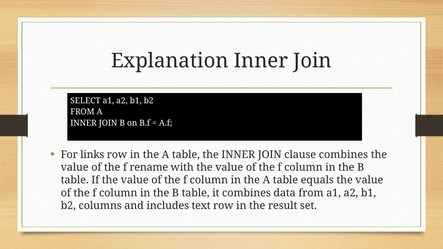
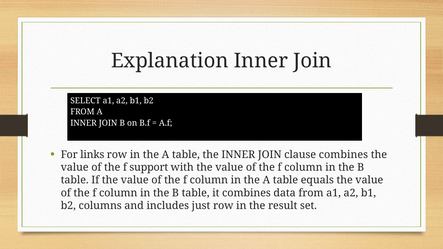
rename: rename -> support
text: text -> just
